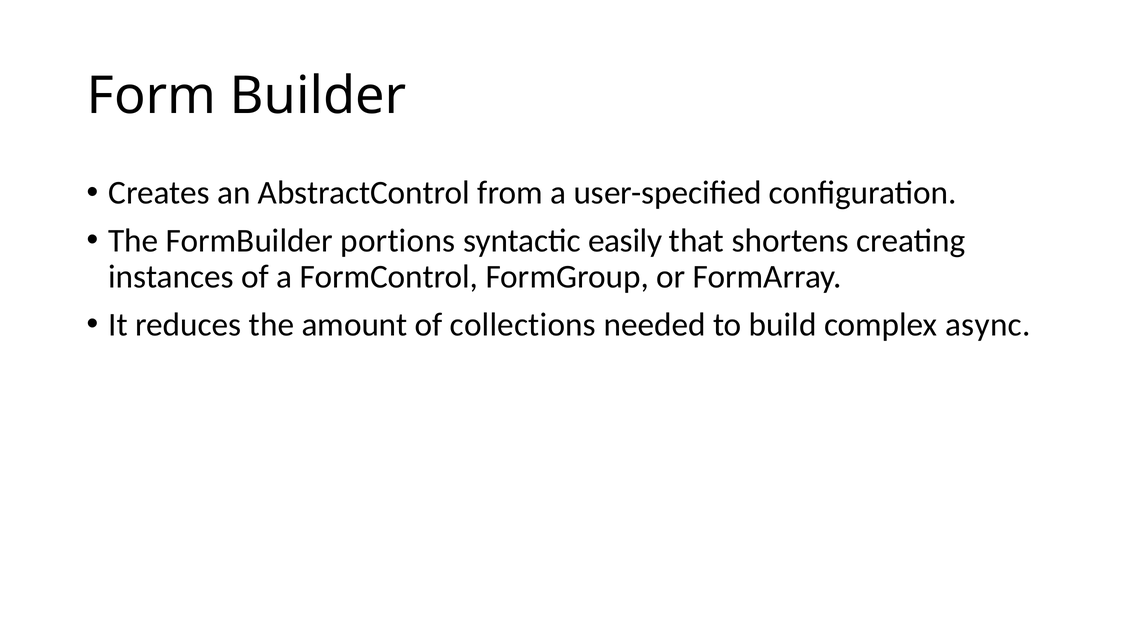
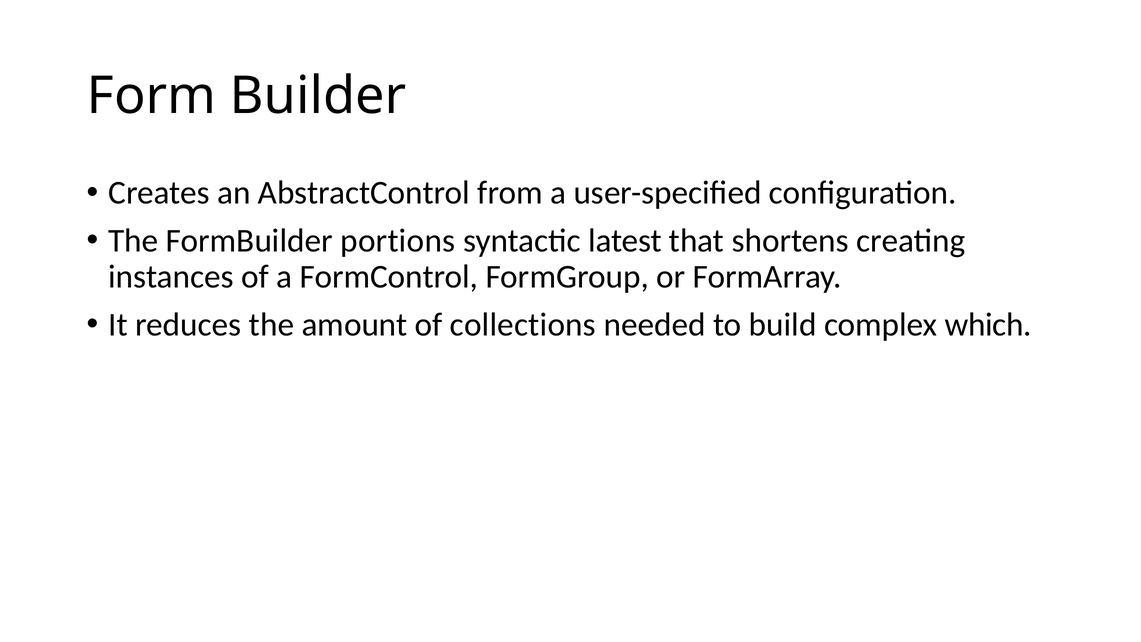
easily: easily -> latest
async: async -> which
